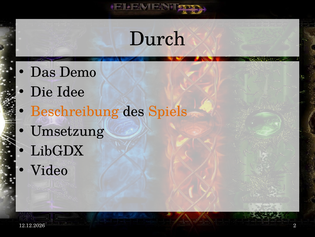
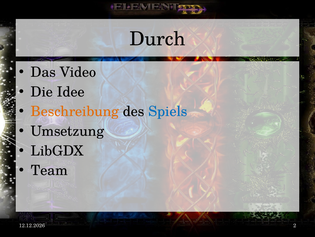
Demo: Demo -> Video
Spiels colour: orange -> blue
Video: Video -> Team
